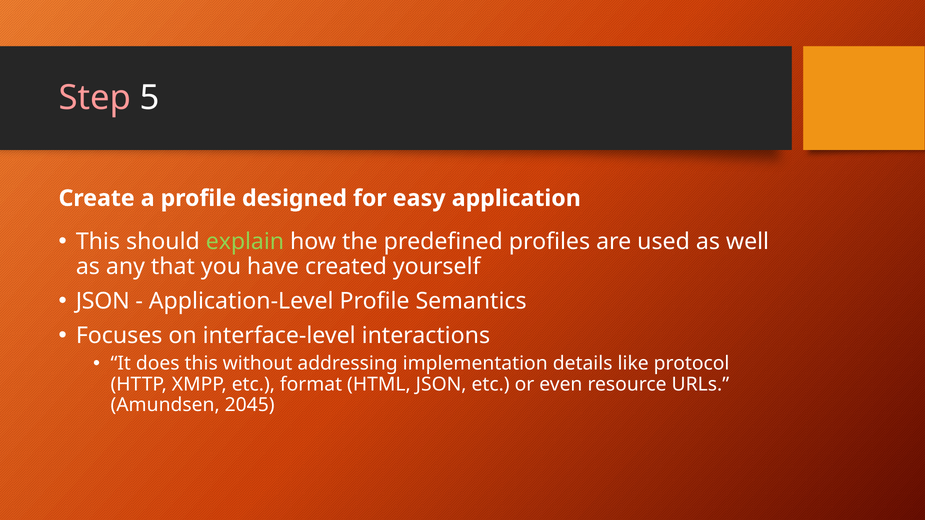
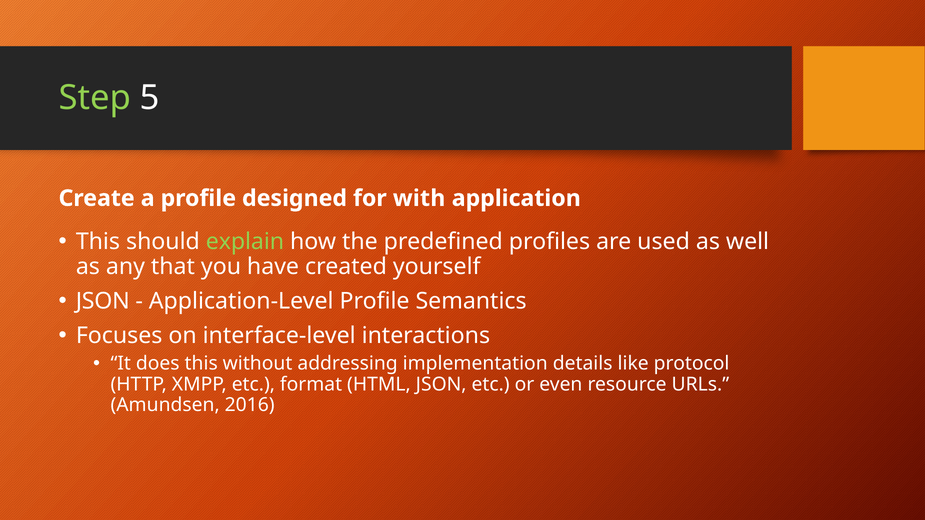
Step colour: pink -> light green
easy: easy -> with
2045: 2045 -> 2016
